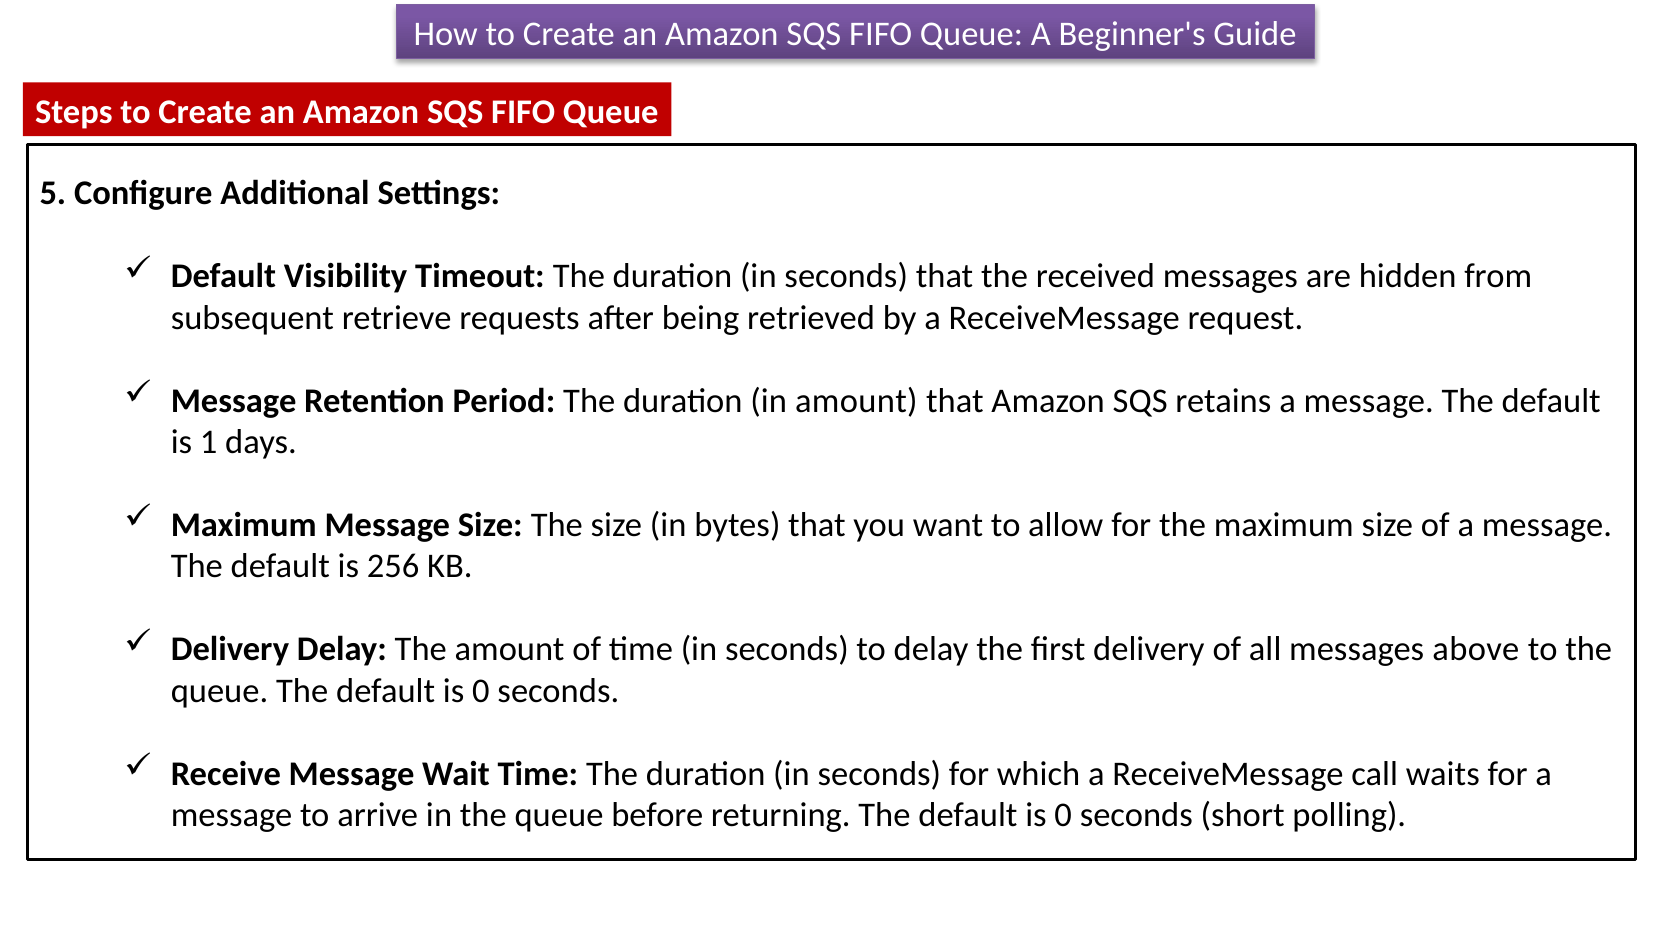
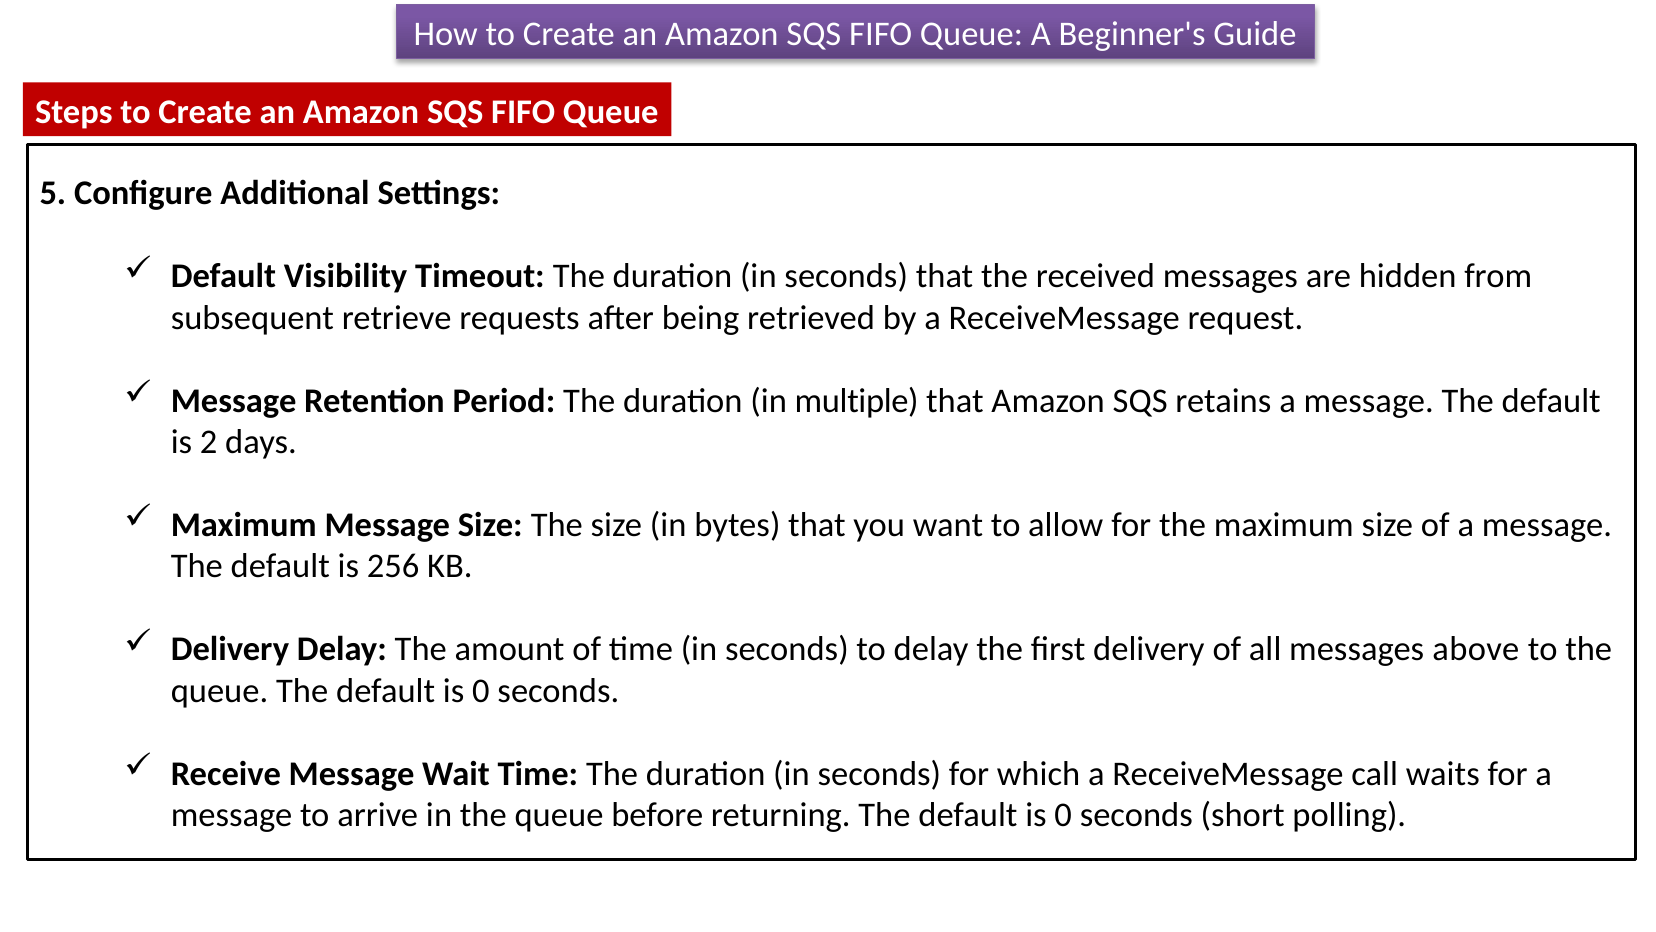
in amount: amount -> multiple
1: 1 -> 2
